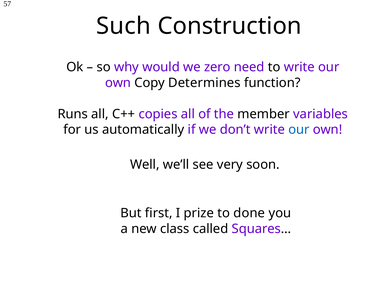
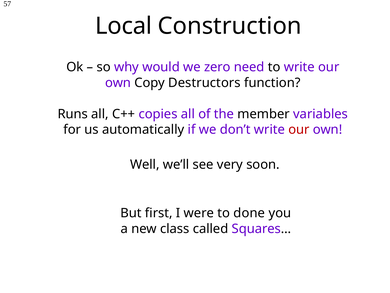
Such: Such -> Local
Determines: Determines -> Destructors
our at (299, 129) colour: blue -> red
prize: prize -> were
